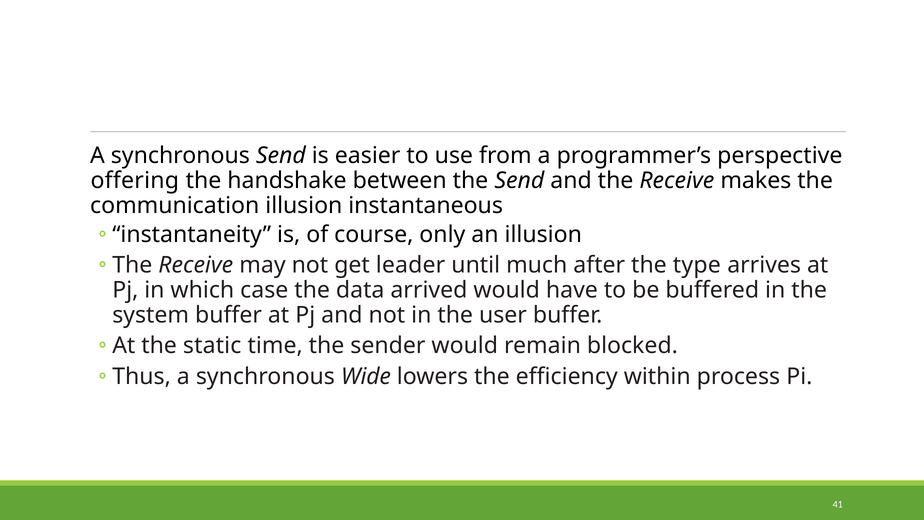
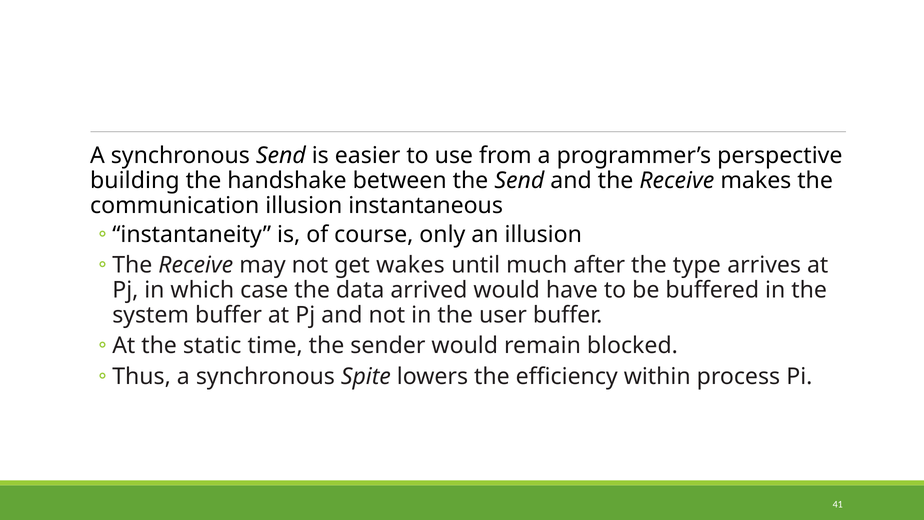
offering: offering -> building
leader: leader -> wakes
Wide: Wide -> Spite
